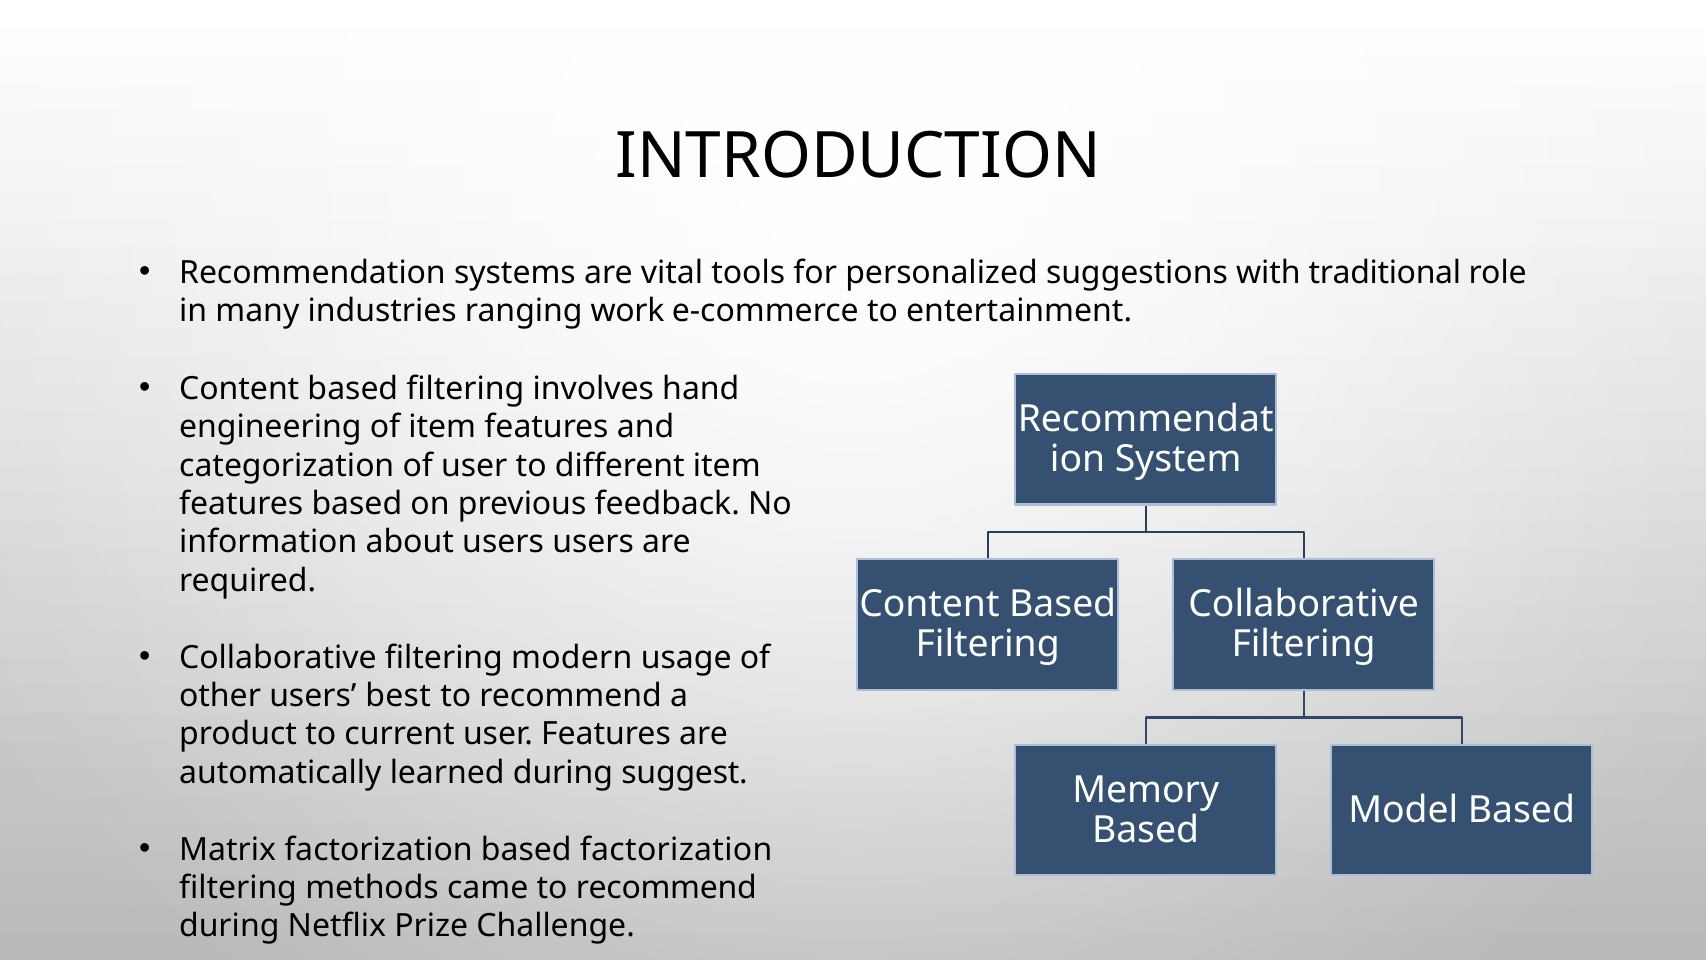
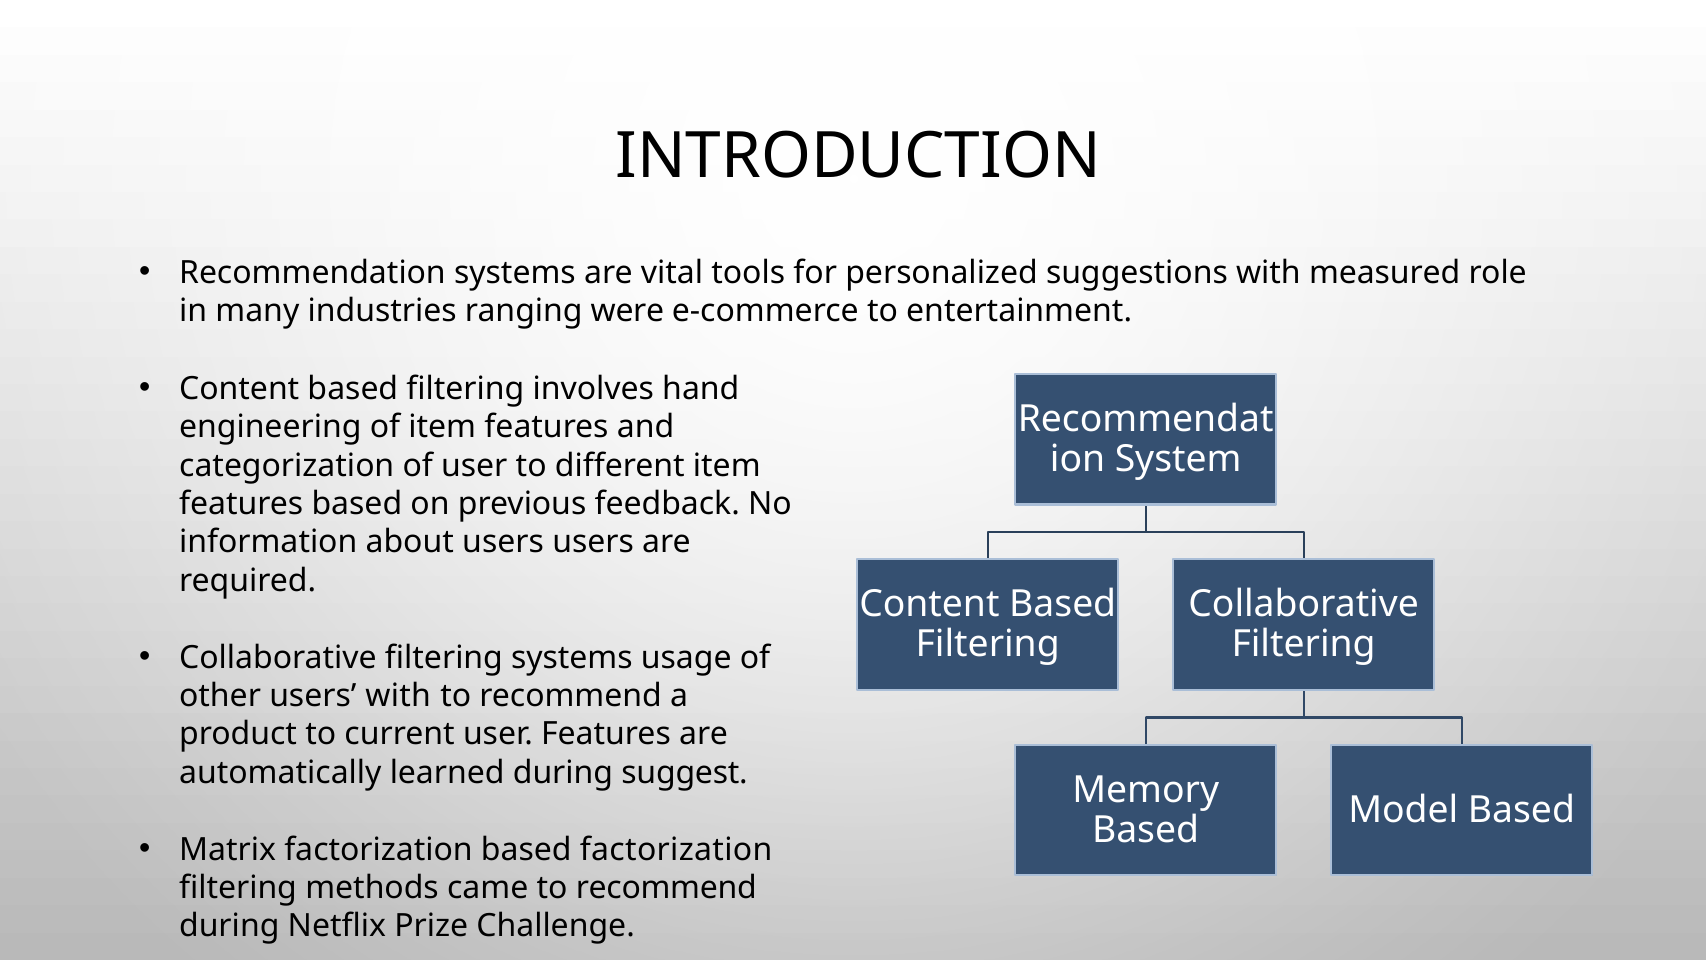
traditional: traditional -> measured
work: work -> were
filtering modern: modern -> systems
users best: best -> with
